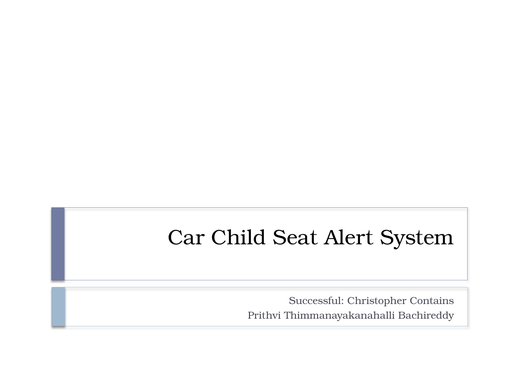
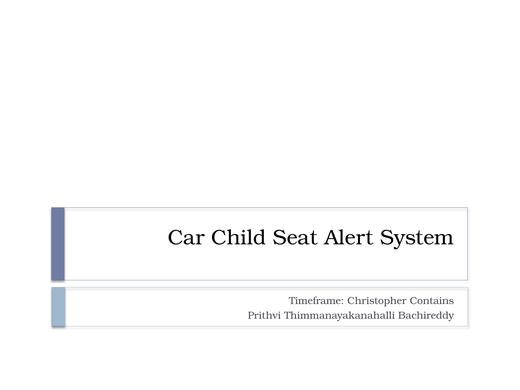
Successful: Successful -> Timeframe
